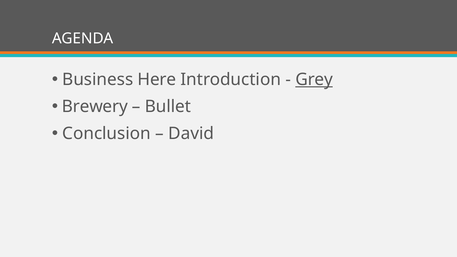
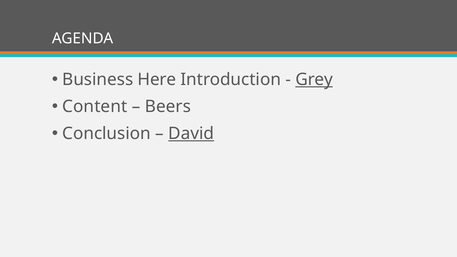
Brewery: Brewery -> Content
Bullet: Bullet -> Beers
David underline: none -> present
